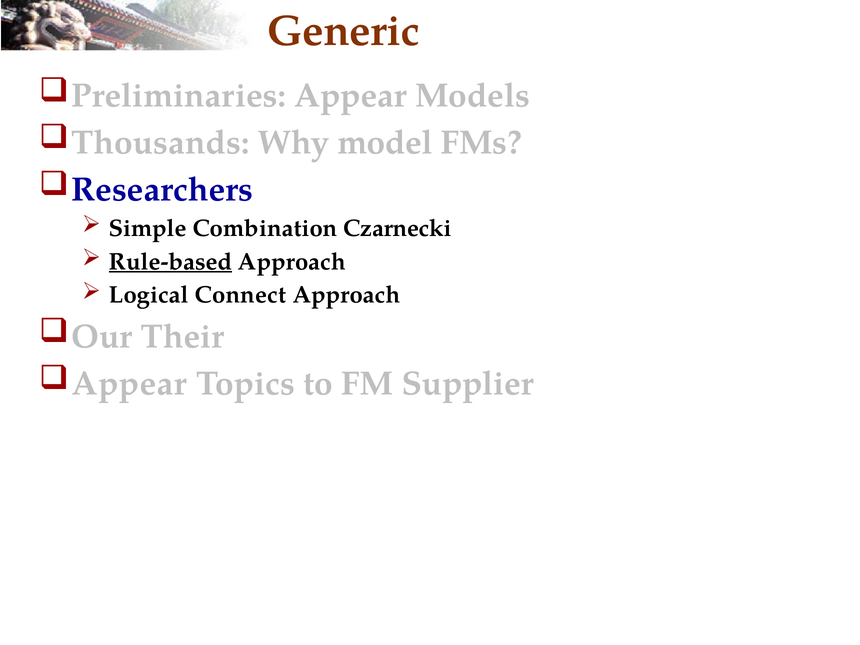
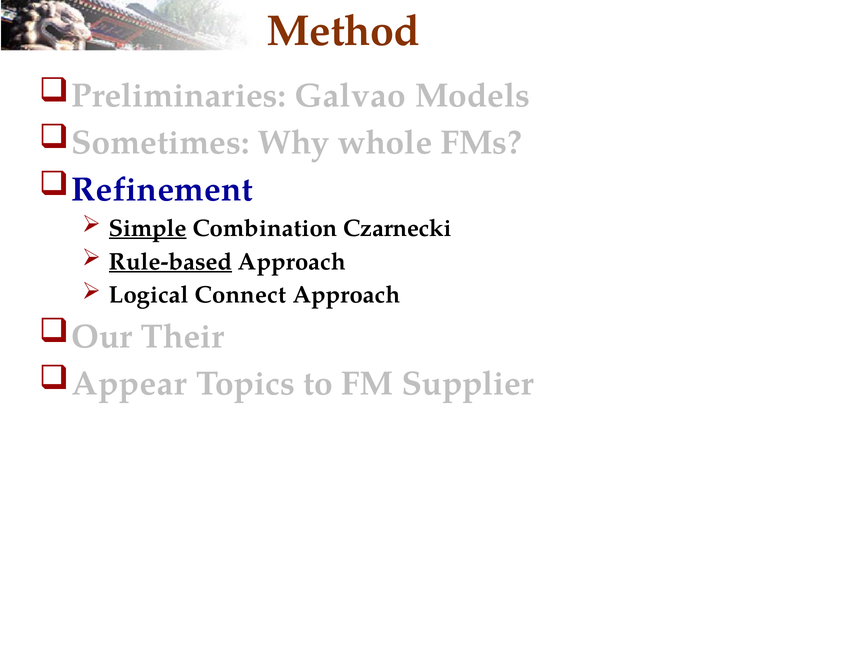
Generic: Generic -> Method
Preliminaries Appear: Appear -> Galvao
Thousands: Thousands -> Sometimes
model: model -> whole
Researchers: Researchers -> Refinement
Simple underline: none -> present
